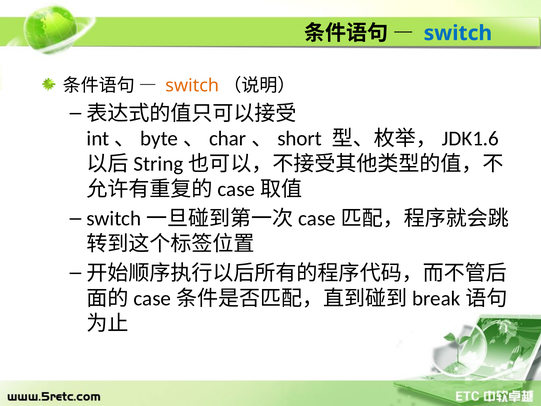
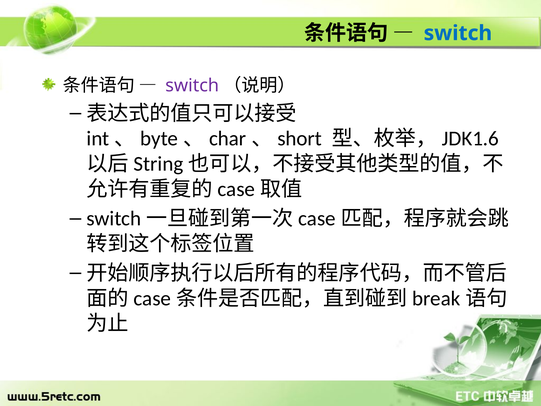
switch at (192, 86) colour: orange -> purple
